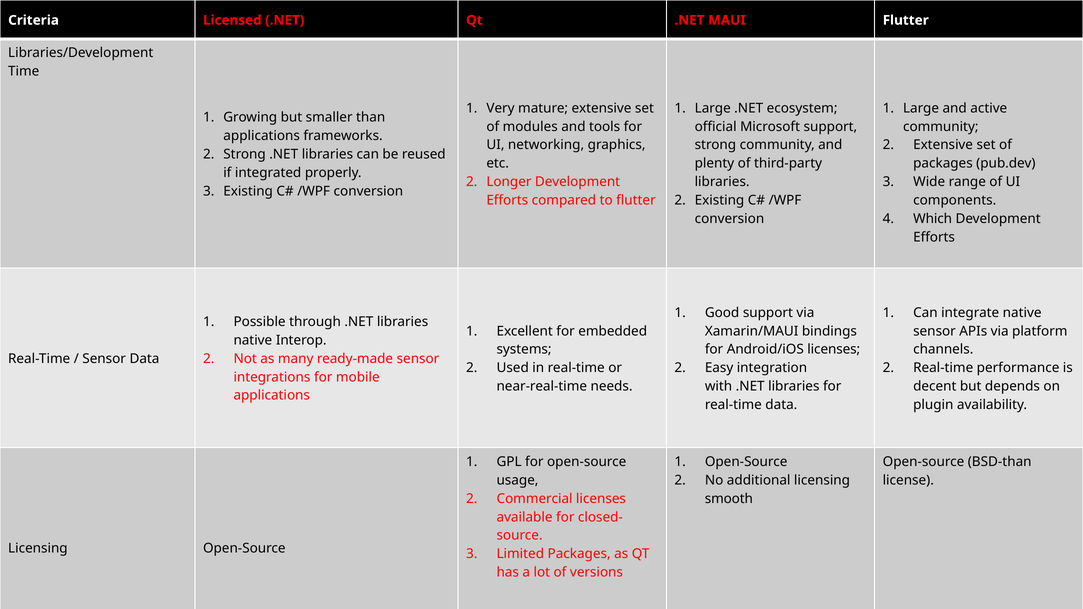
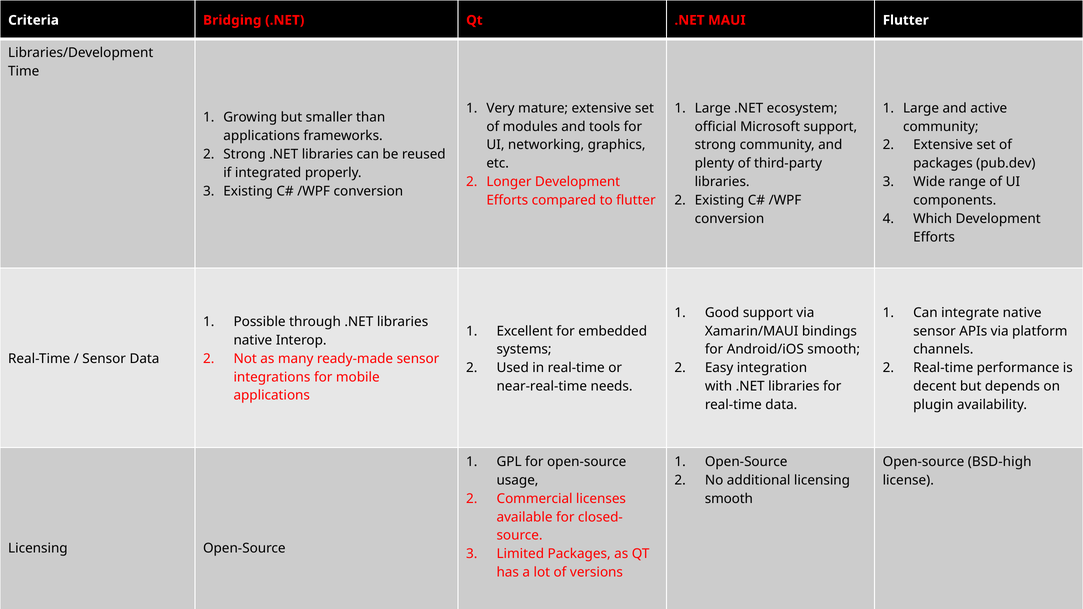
Licensed: Licensed -> Bridging
Android/iOS licenses: licenses -> smooth
BSD-than: BSD-than -> BSD-high
